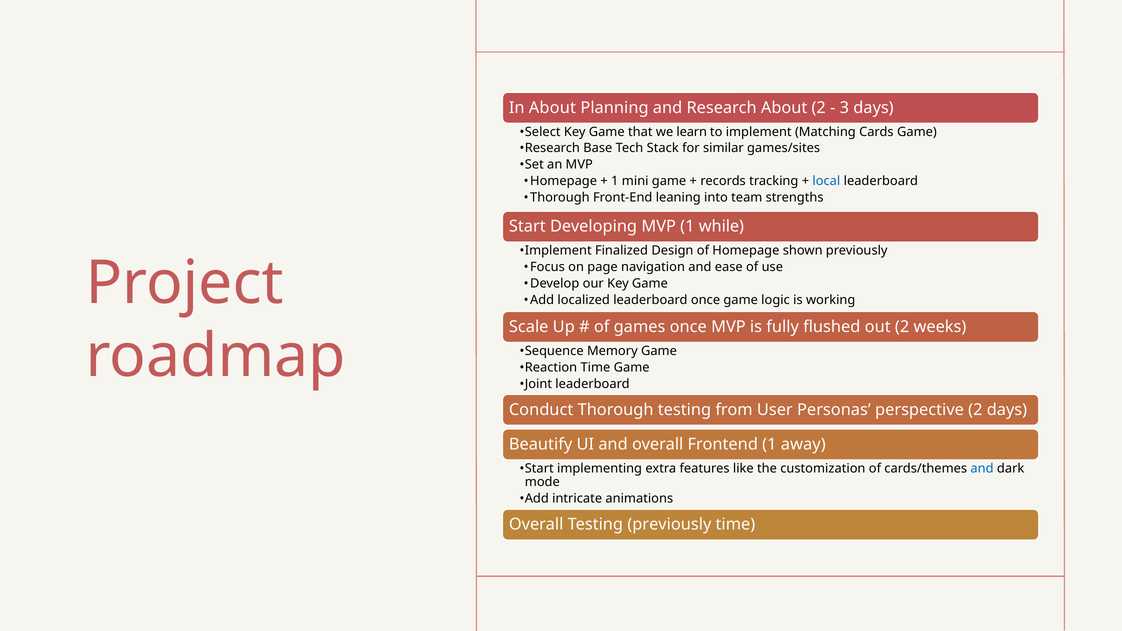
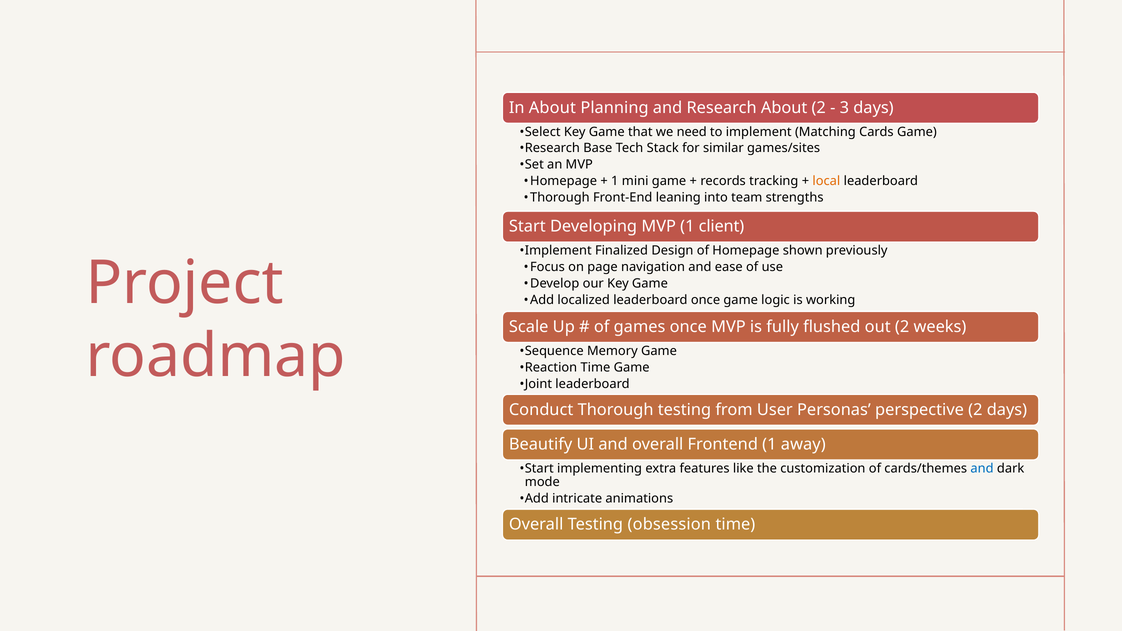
learn: learn -> need
local colour: blue -> orange
while: while -> client
Testing previously: previously -> obsession
